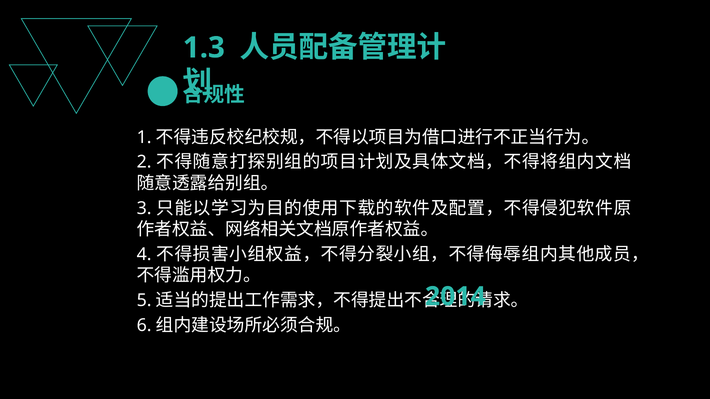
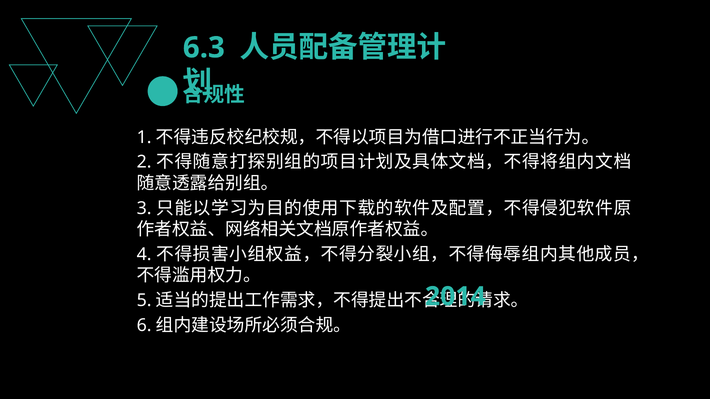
1.3: 1.3 -> 6.3
